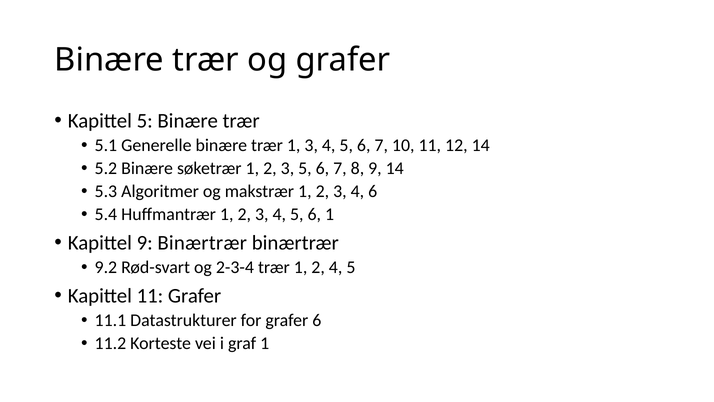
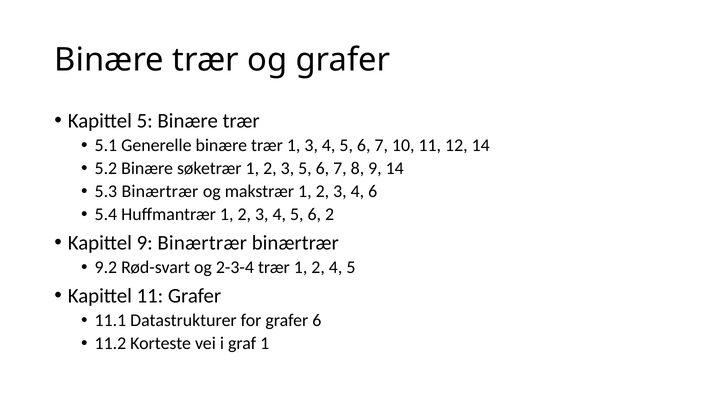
5.3 Algoritmer: Algoritmer -> Binærtrær
6 1: 1 -> 2
